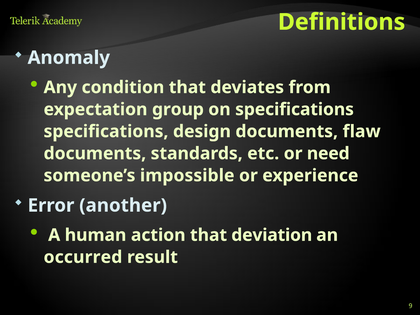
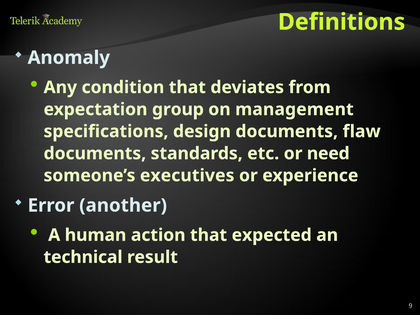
on specifications: specifications -> management
impossible: impossible -> executives
deviation: deviation -> expected
occurred: occurred -> technical
